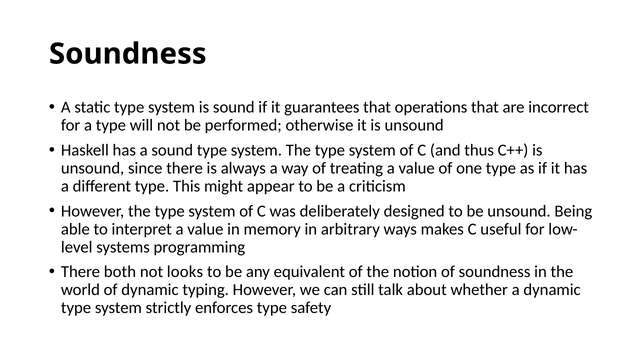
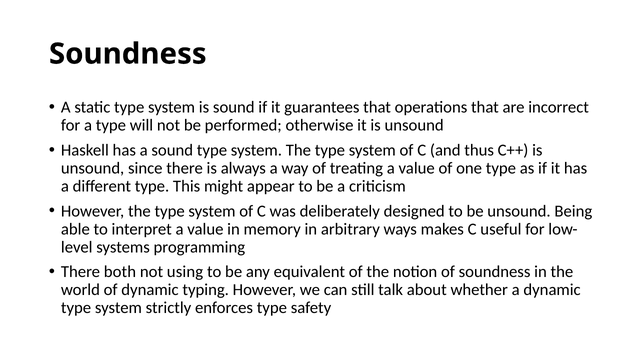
looks: looks -> using
